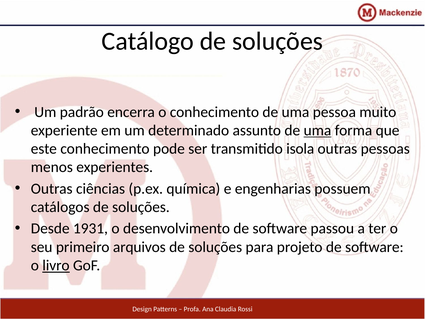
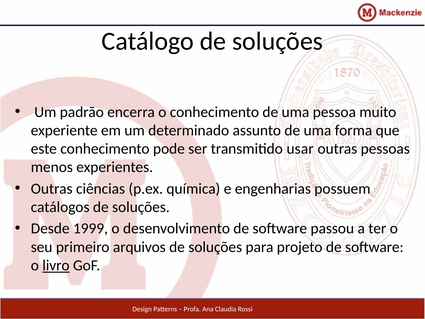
uma at (317, 130) underline: present -> none
isola: isola -> usar
1931: 1931 -> 1999
